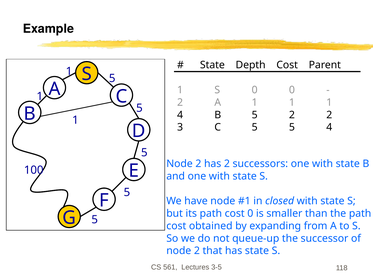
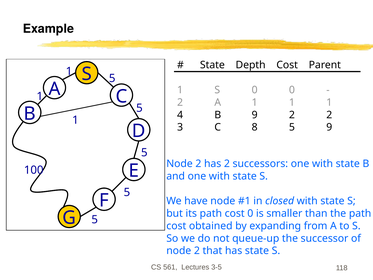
B 5: 5 -> 9
C 5: 5 -> 8
5 4: 4 -> 9
